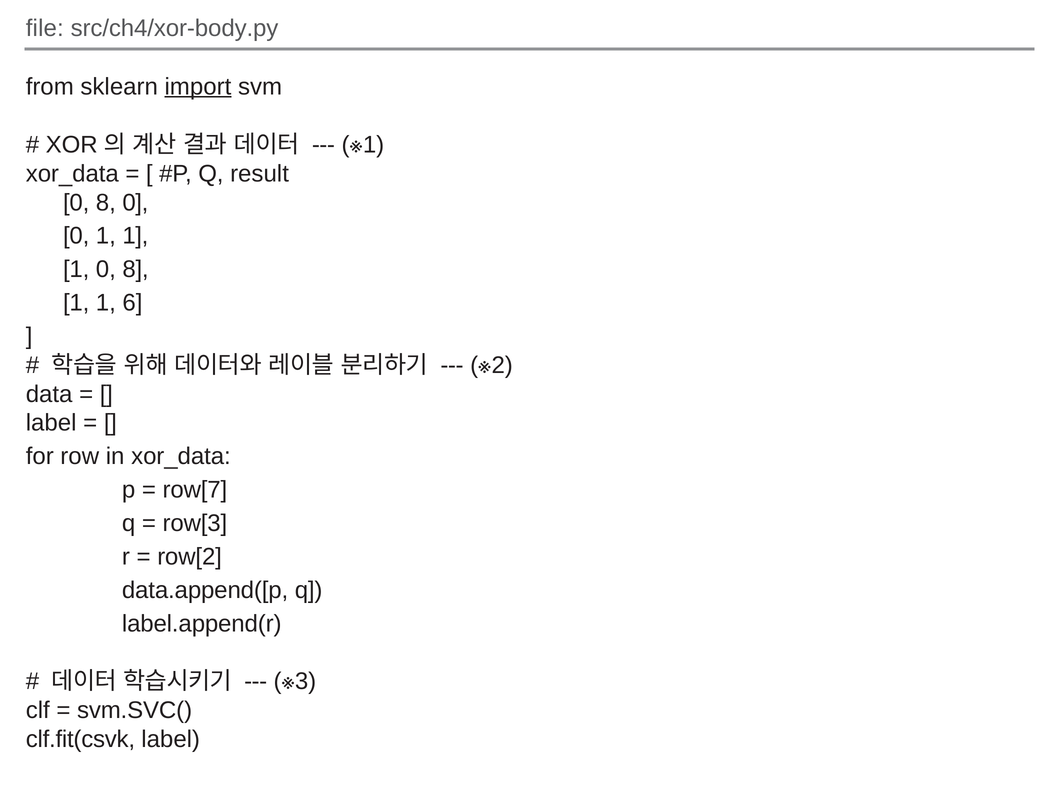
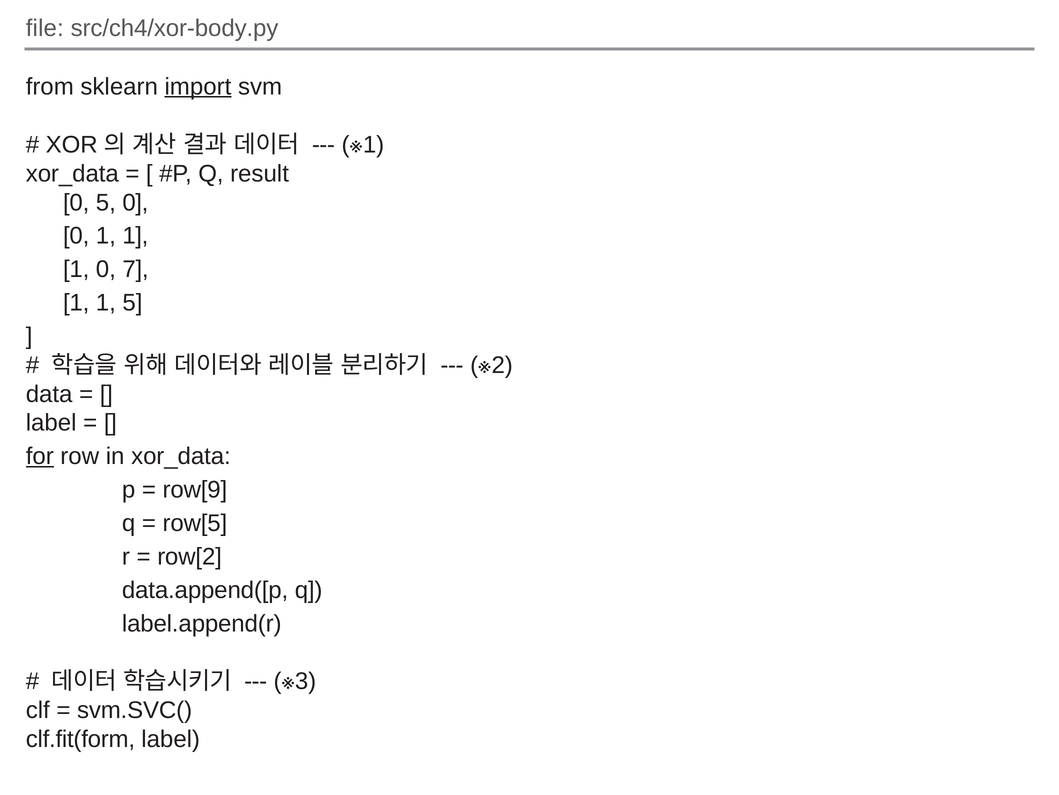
8 at (106, 202): 8 -> 5
1 0 8: 8 -> 7
1 6: 6 -> 5
for underline: none -> present
row[7: row[7 -> row[9
row[3: row[3 -> row[5
clf.fit(csvk: clf.fit(csvk -> clf.fit(form
